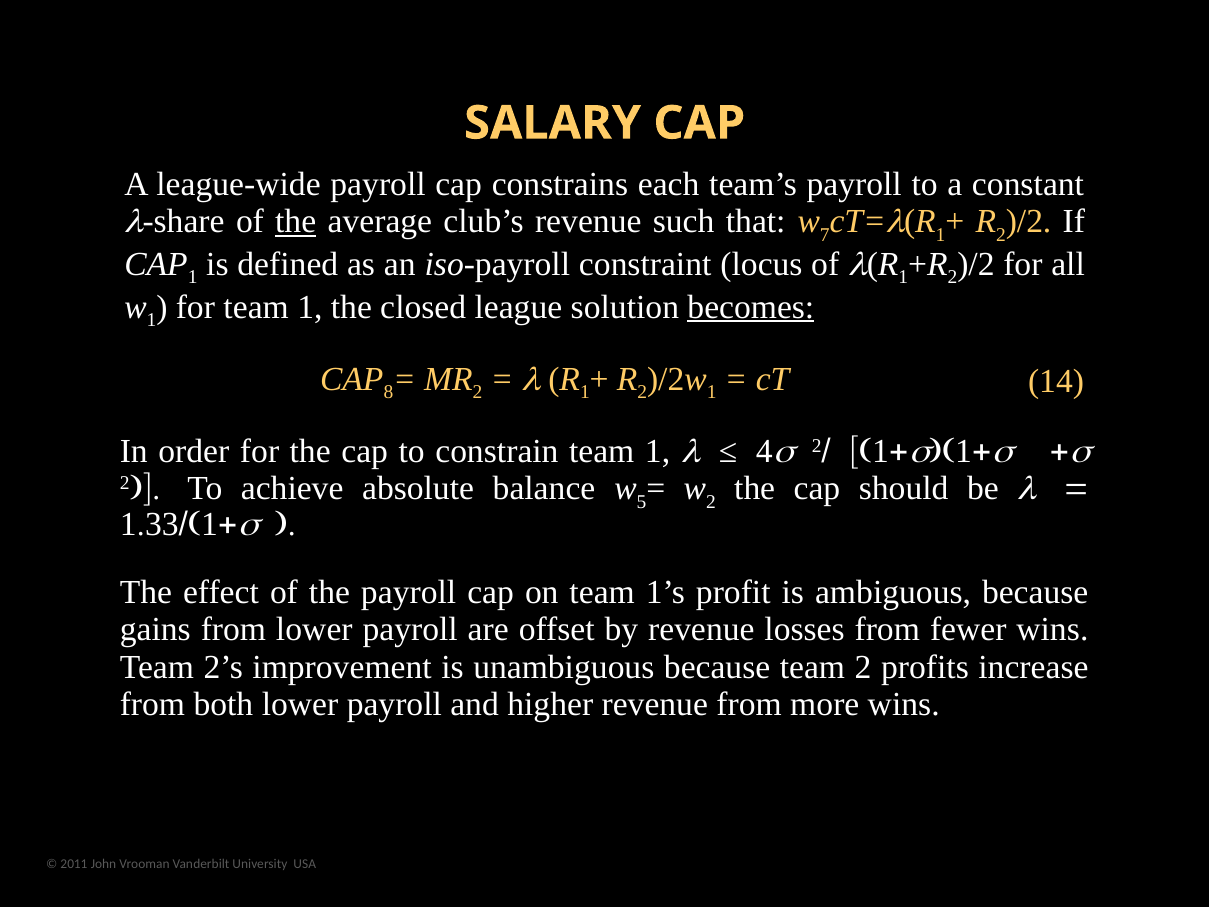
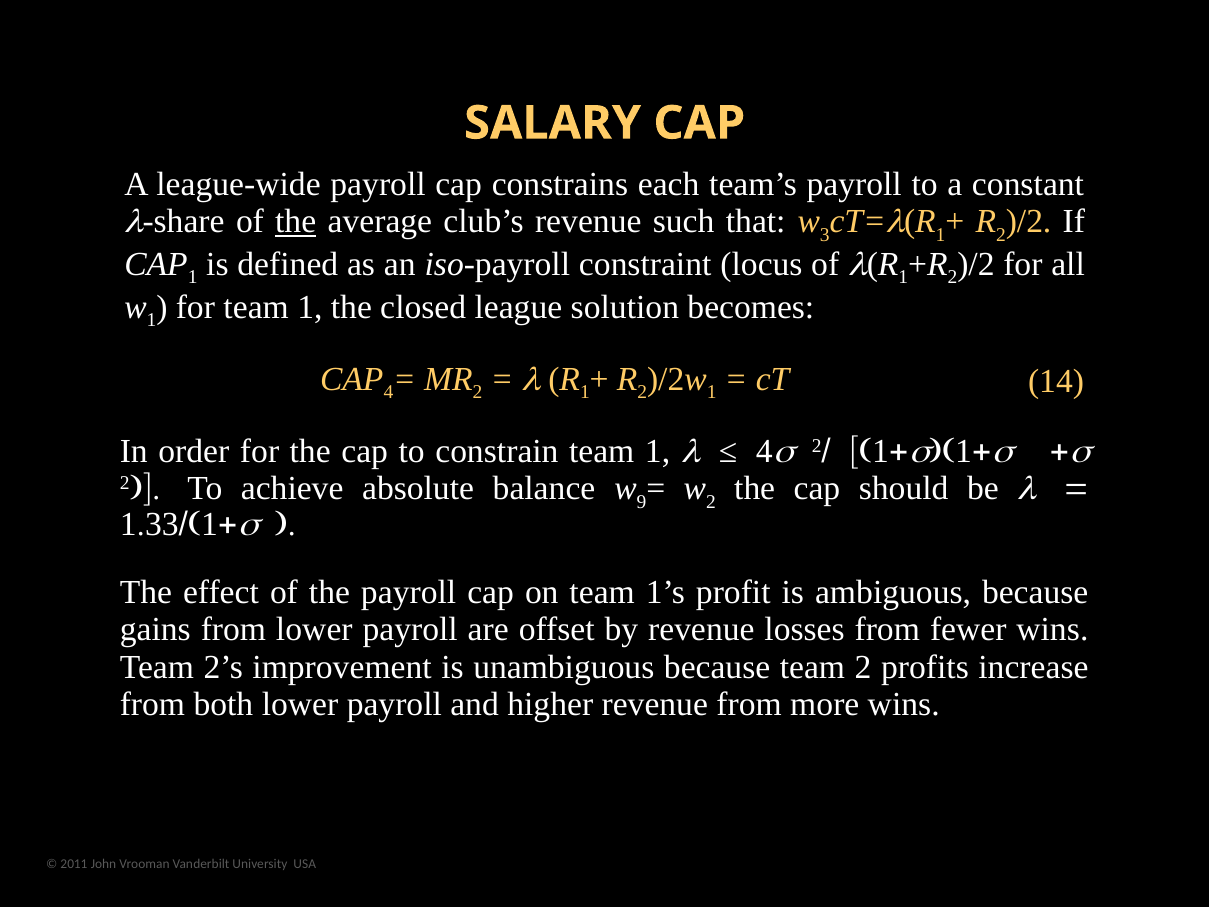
7: 7 -> 3
becomes underline: present -> none
8: 8 -> 4
5: 5 -> 9
